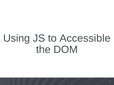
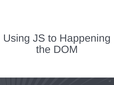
Accessible: Accessible -> Happening
